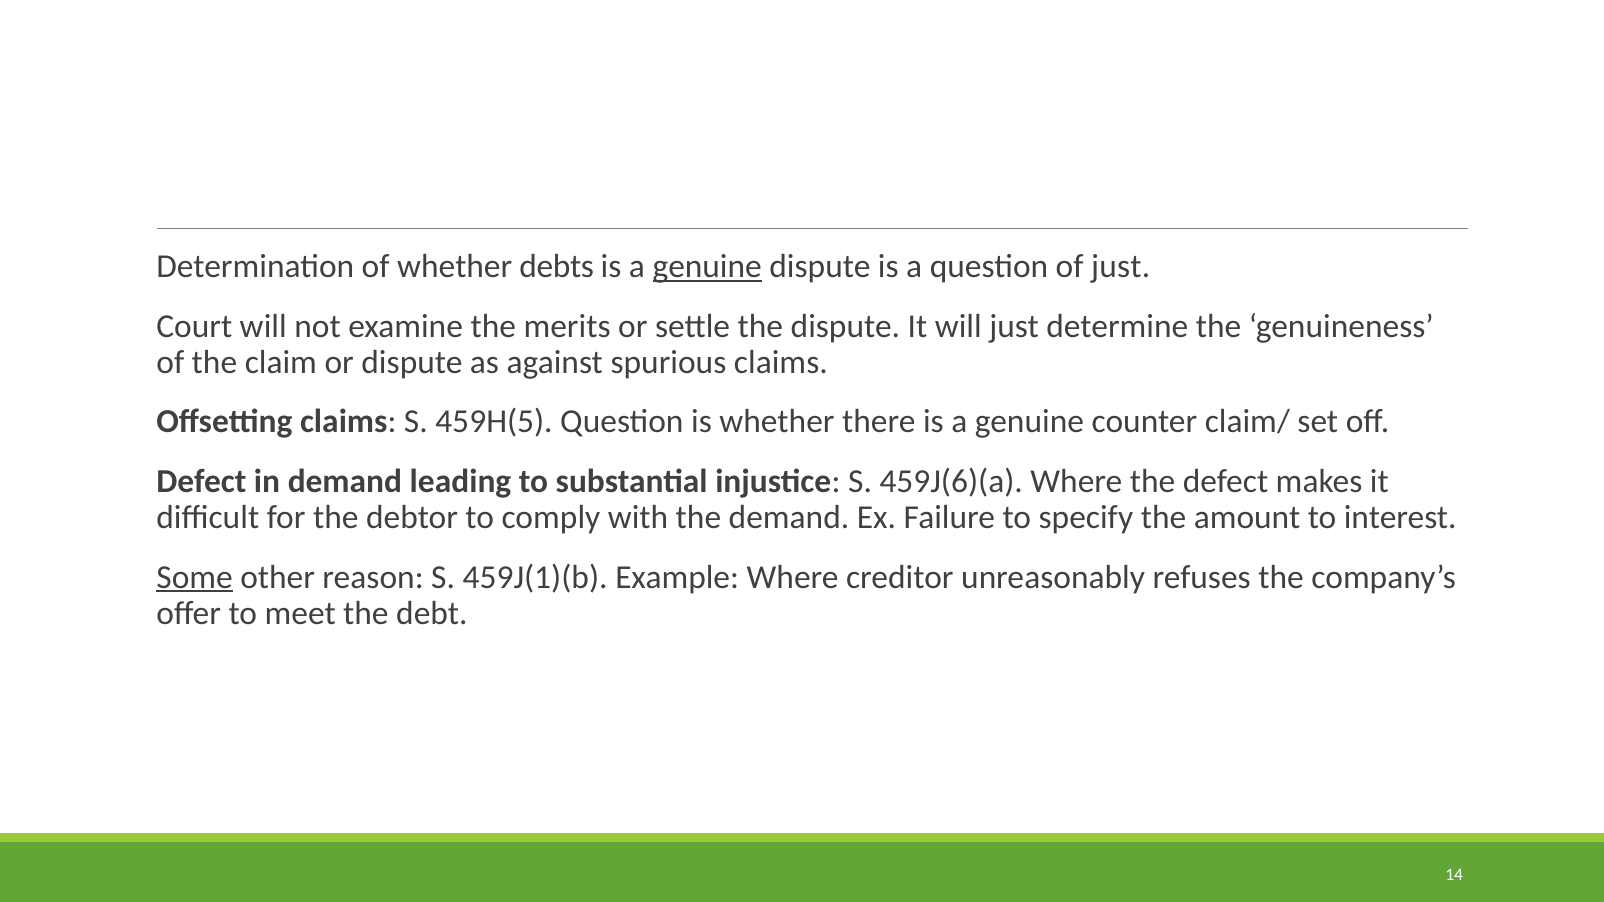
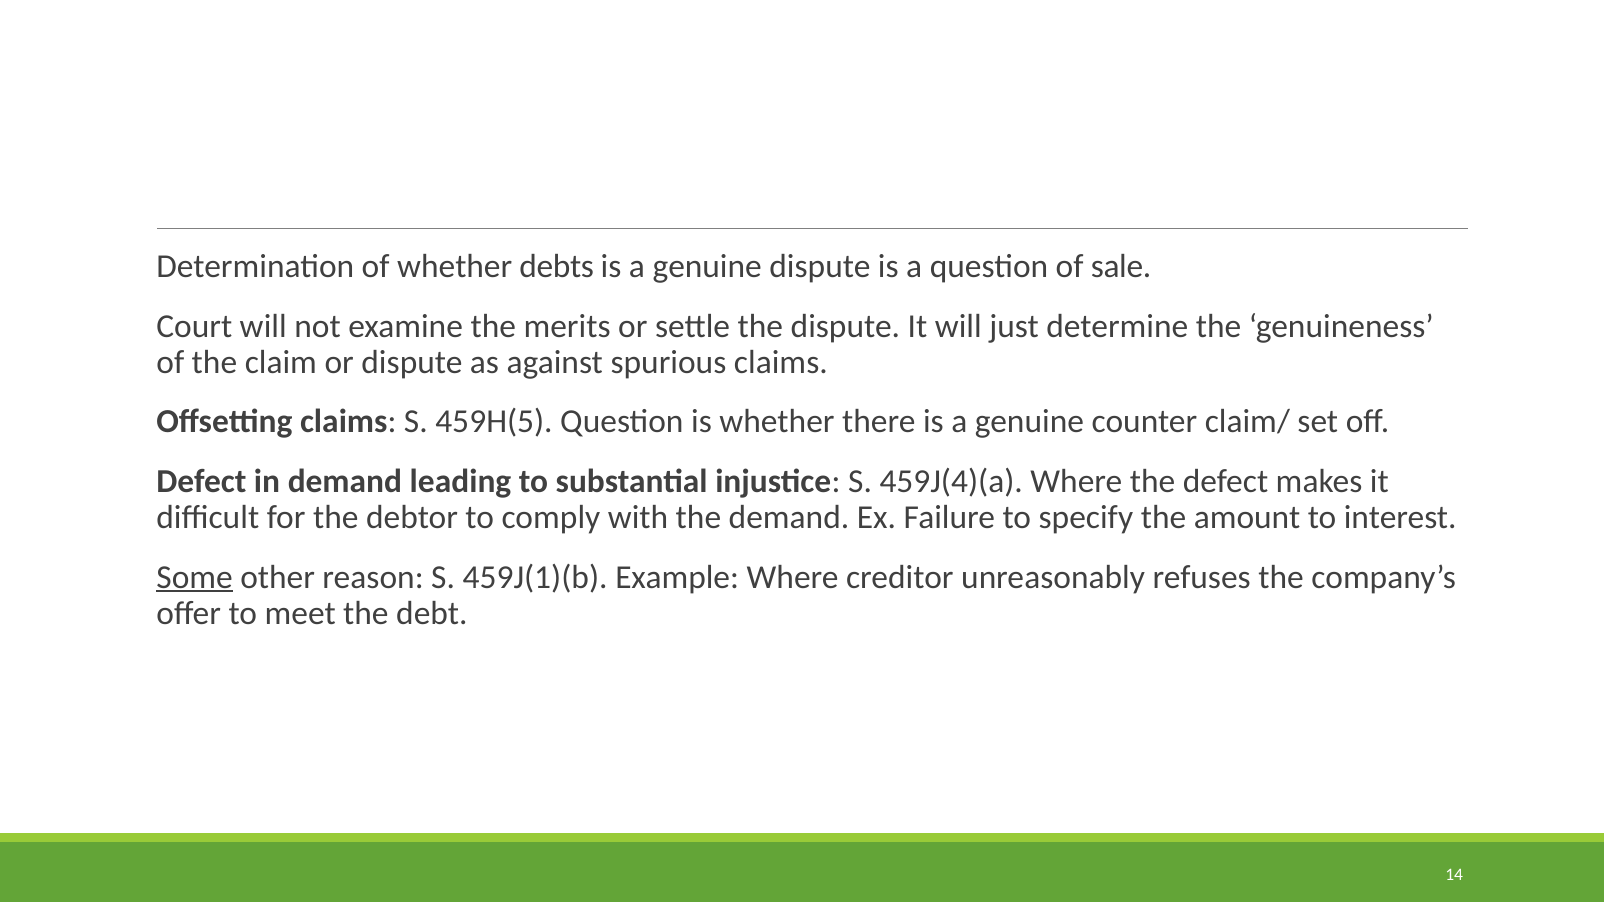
genuine at (707, 267) underline: present -> none
of just: just -> sale
459J(6)(a: 459J(6)(a -> 459J(4)(a
